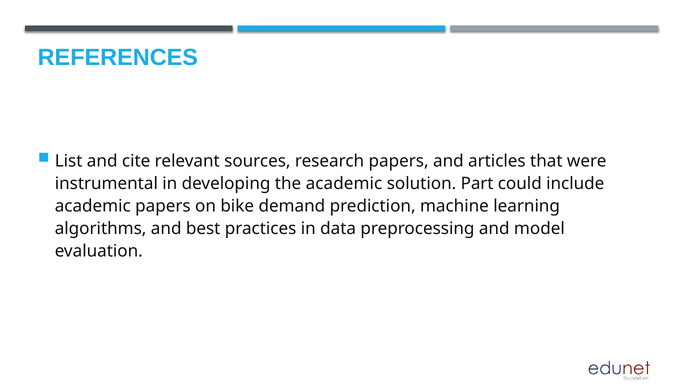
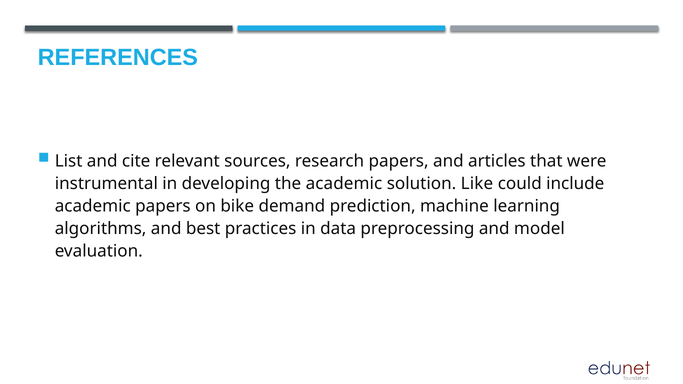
Part: Part -> Like
